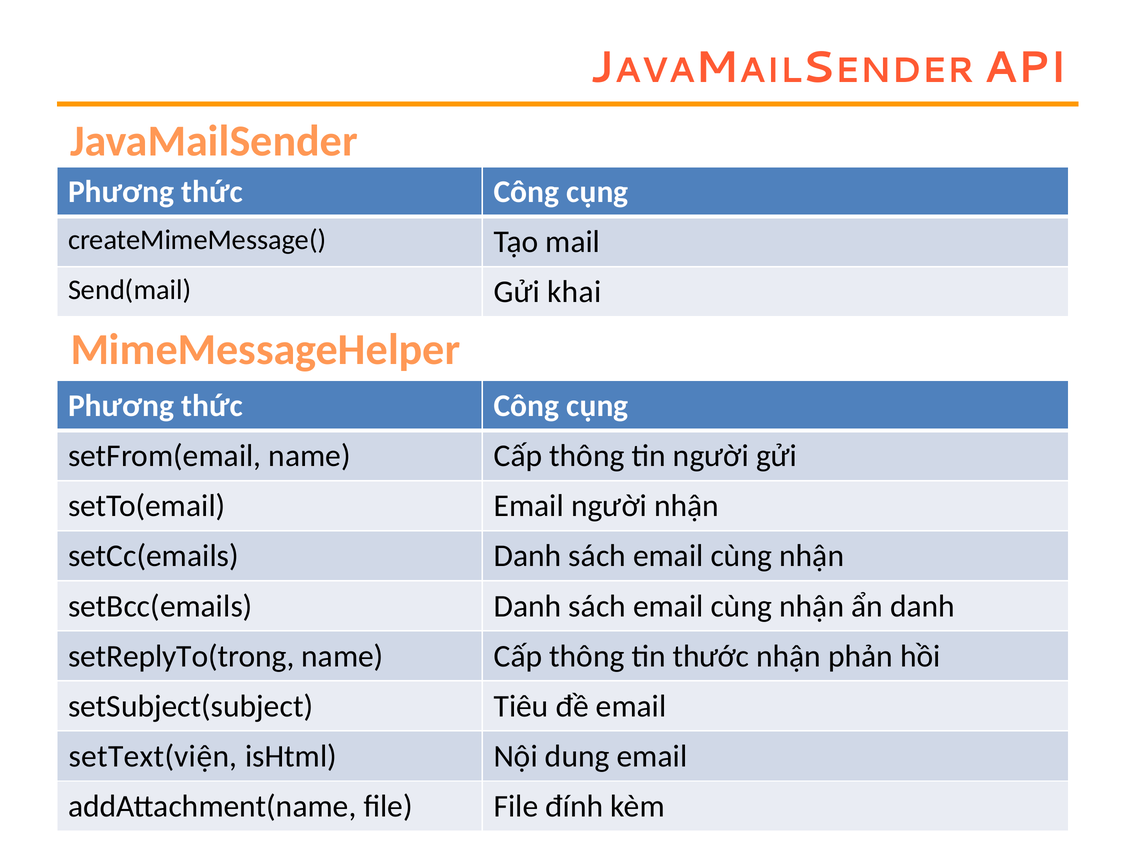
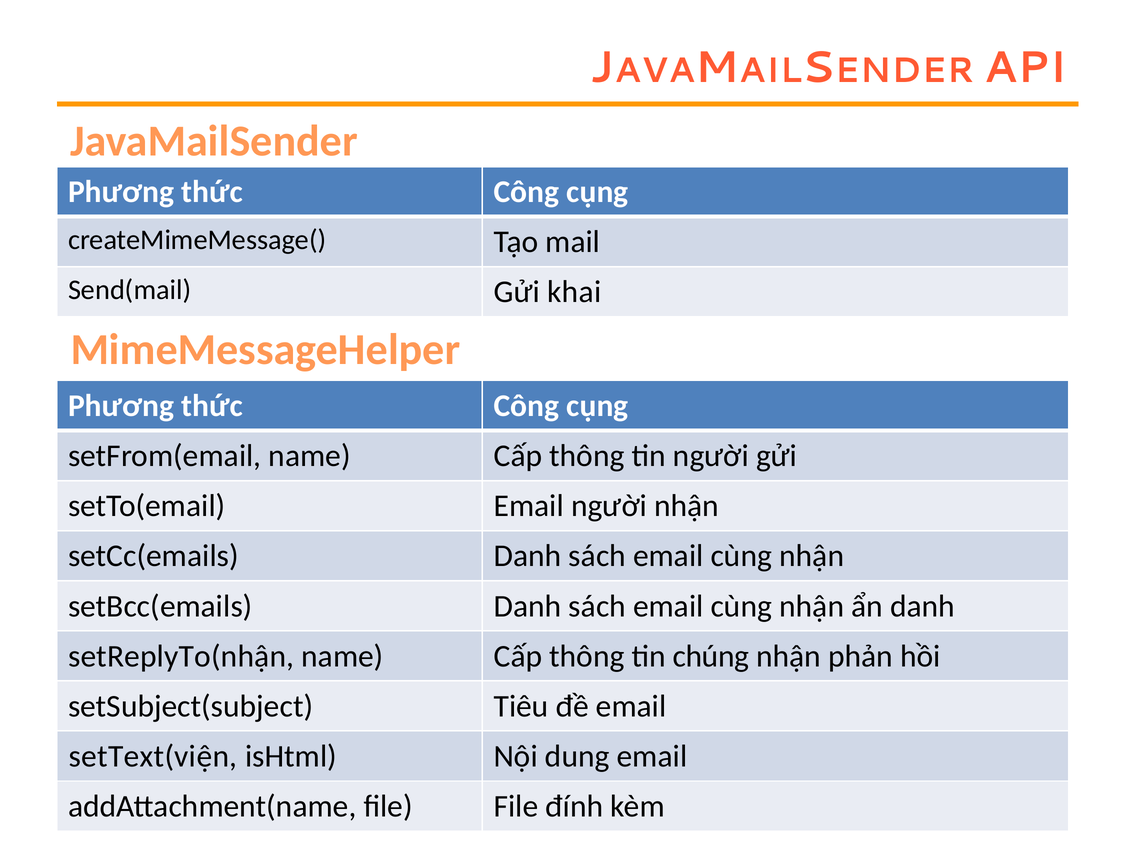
setReplyTo(trong: setReplyTo(trong -> setReplyTo(nhận
thước: thước -> chúng
